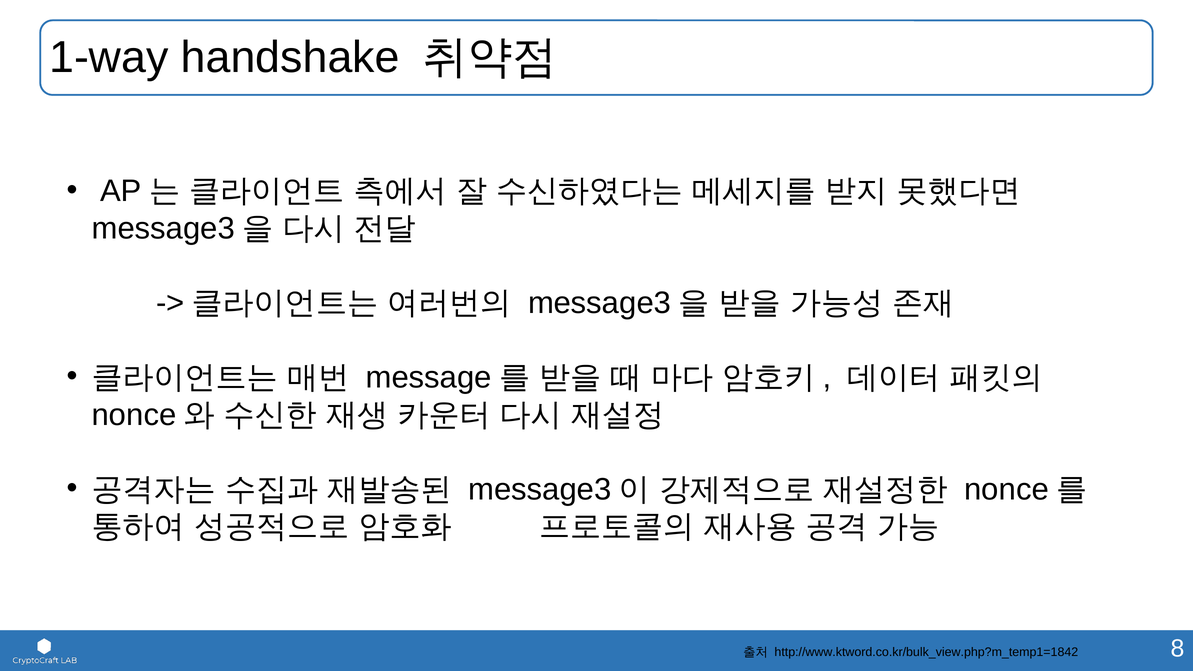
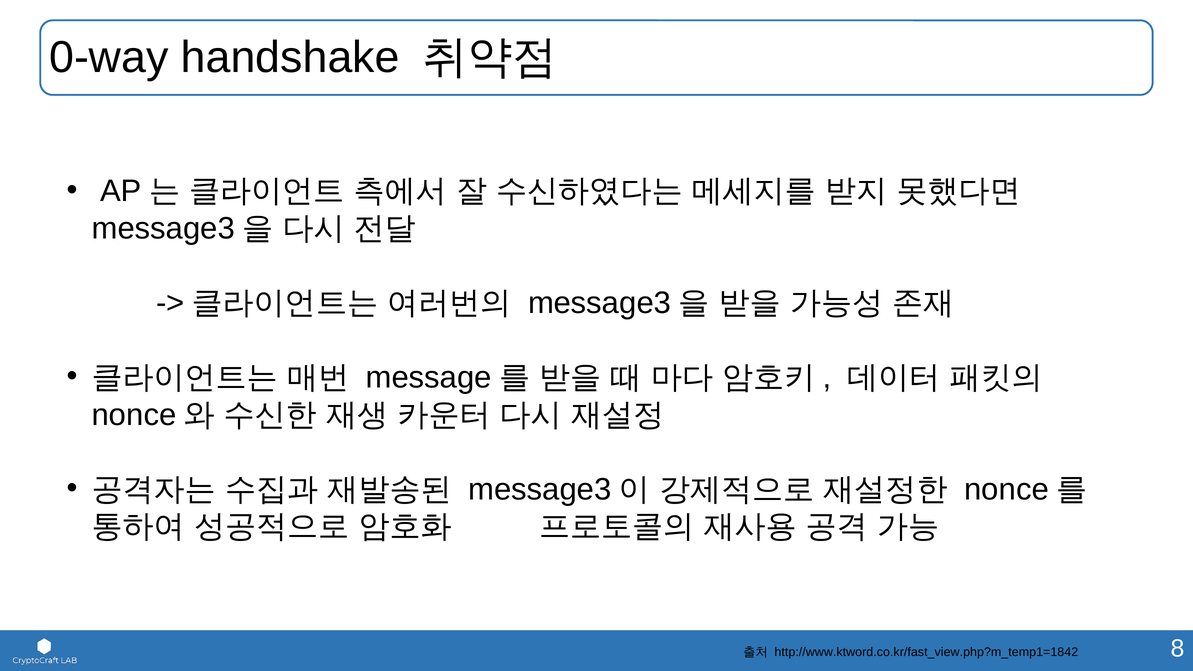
1-way: 1-way -> 0-way
http://www.ktword.co.kr/bulk_view.php?m_temp1=1842: http://www.ktword.co.kr/bulk_view.php?m_temp1=1842 -> http://www.ktword.co.kr/fast_view.php?m_temp1=1842
